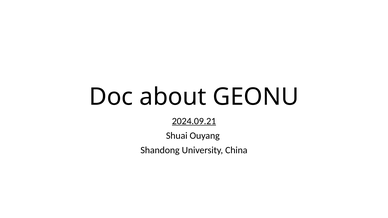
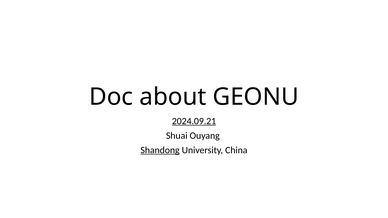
Shandong underline: none -> present
